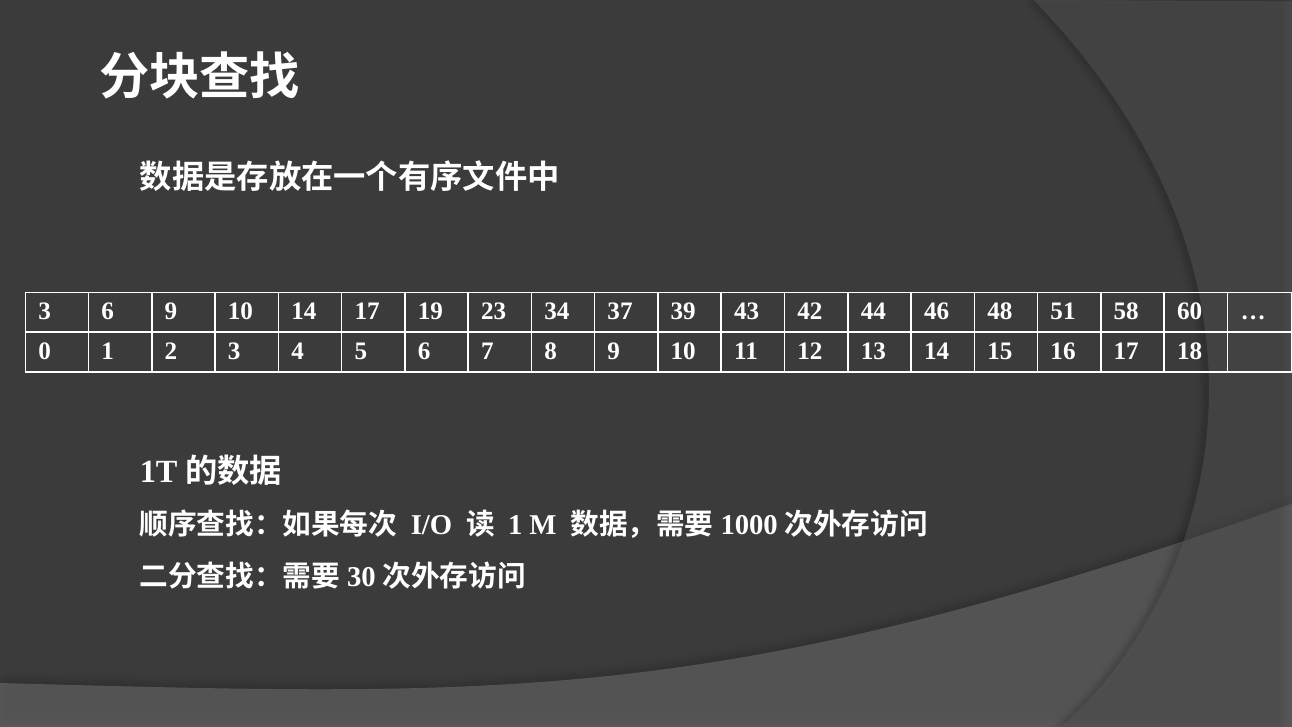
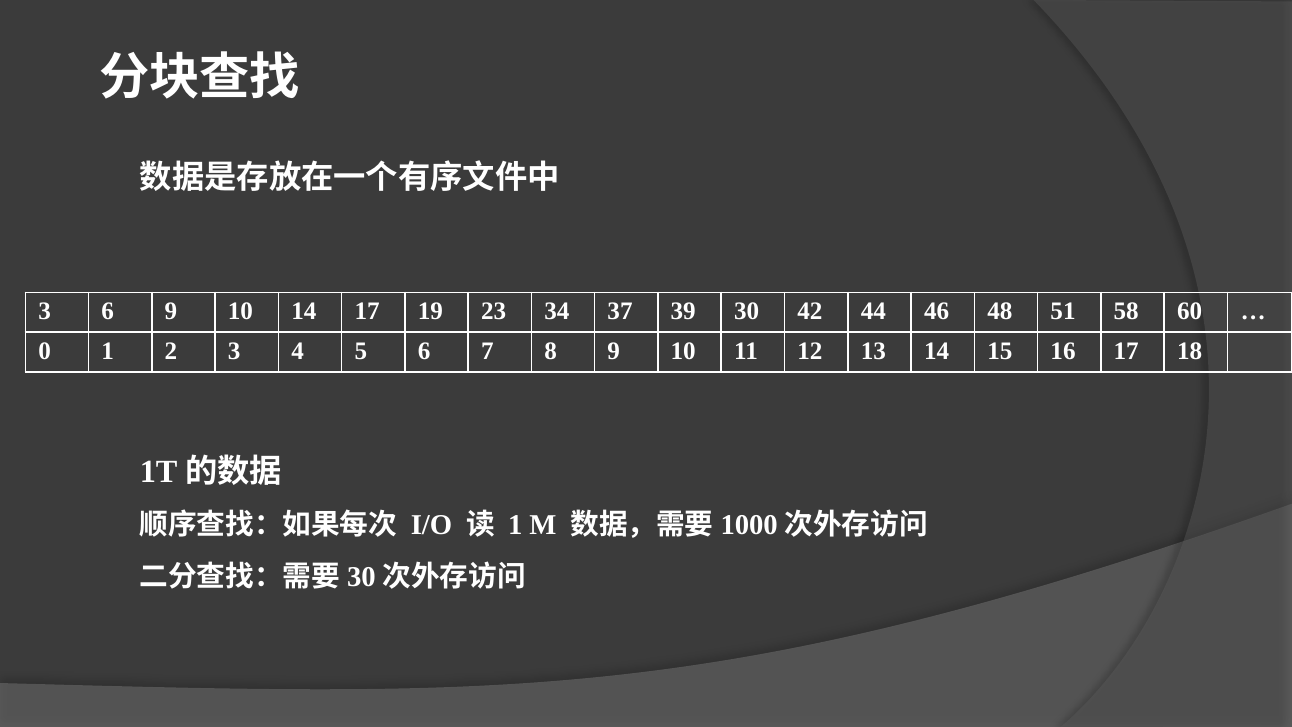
43: 43 -> 30
